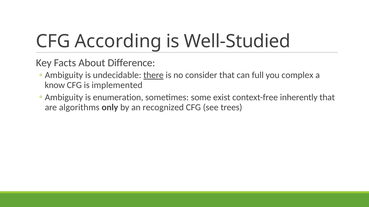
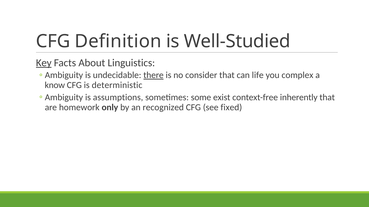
According: According -> Definition
Key underline: none -> present
Difference: Difference -> Linguistics
full: full -> life
implemented: implemented -> deterministic
enumeration: enumeration -> assumptions
algorithms: algorithms -> homework
trees: trees -> fixed
